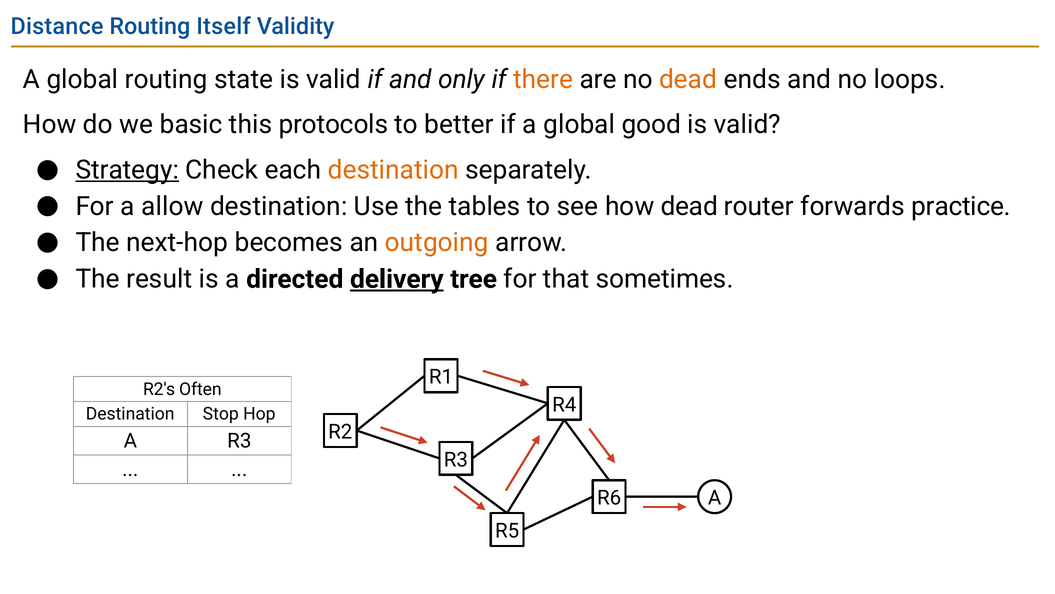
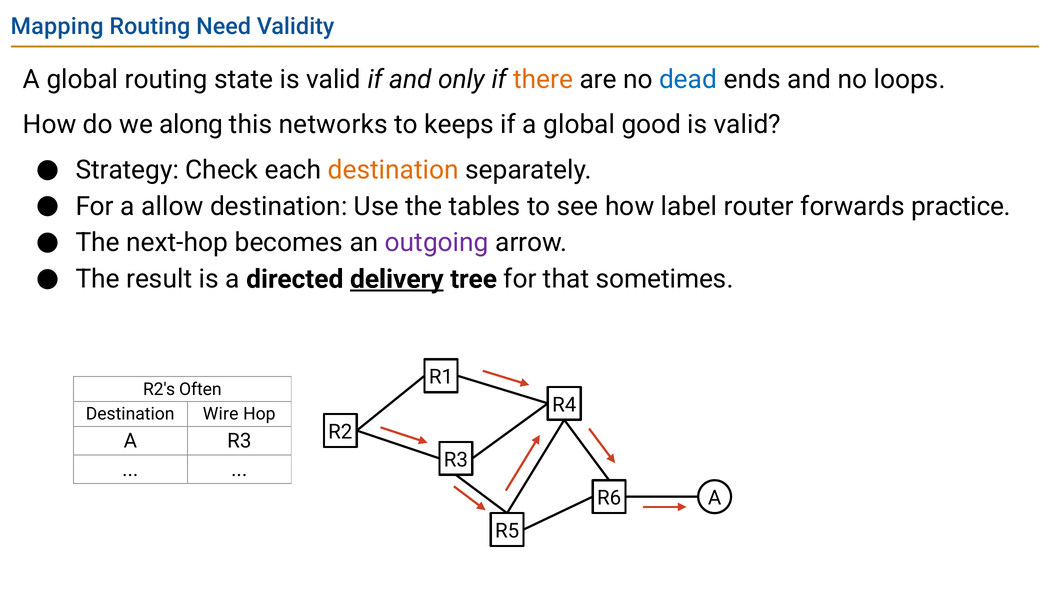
Distance: Distance -> Mapping
Itself: Itself -> Need
dead at (688, 79) colour: orange -> blue
basic: basic -> along
protocols: protocols -> networks
better: better -> keeps
Strategy underline: present -> none
how dead: dead -> label
outgoing colour: orange -> purple
Stop: Stop -> Wire
